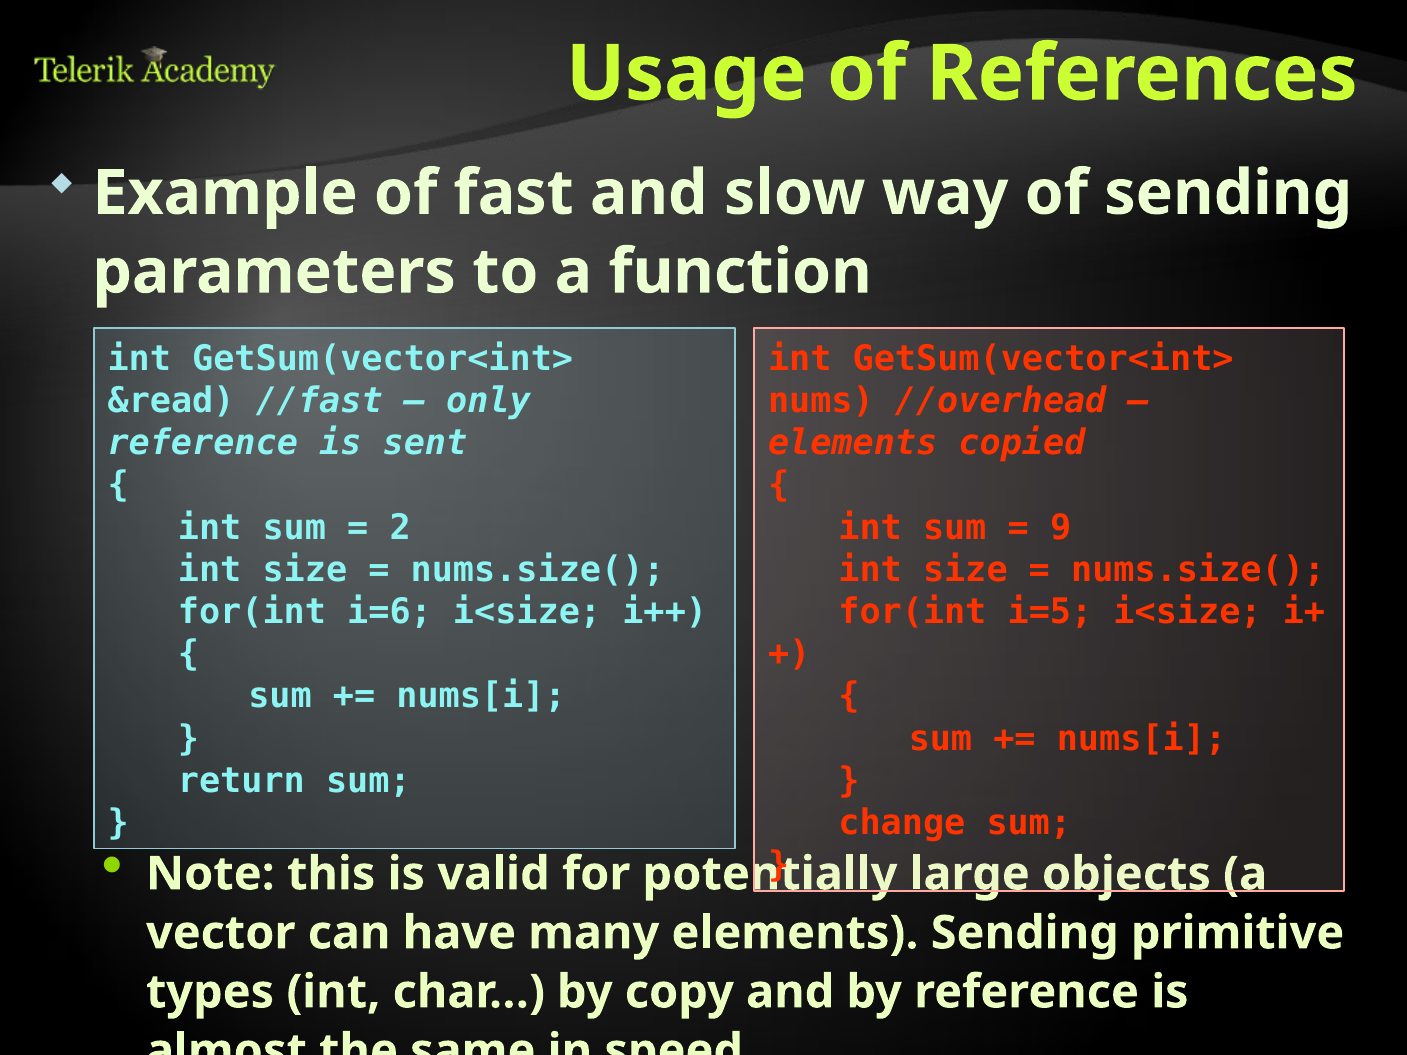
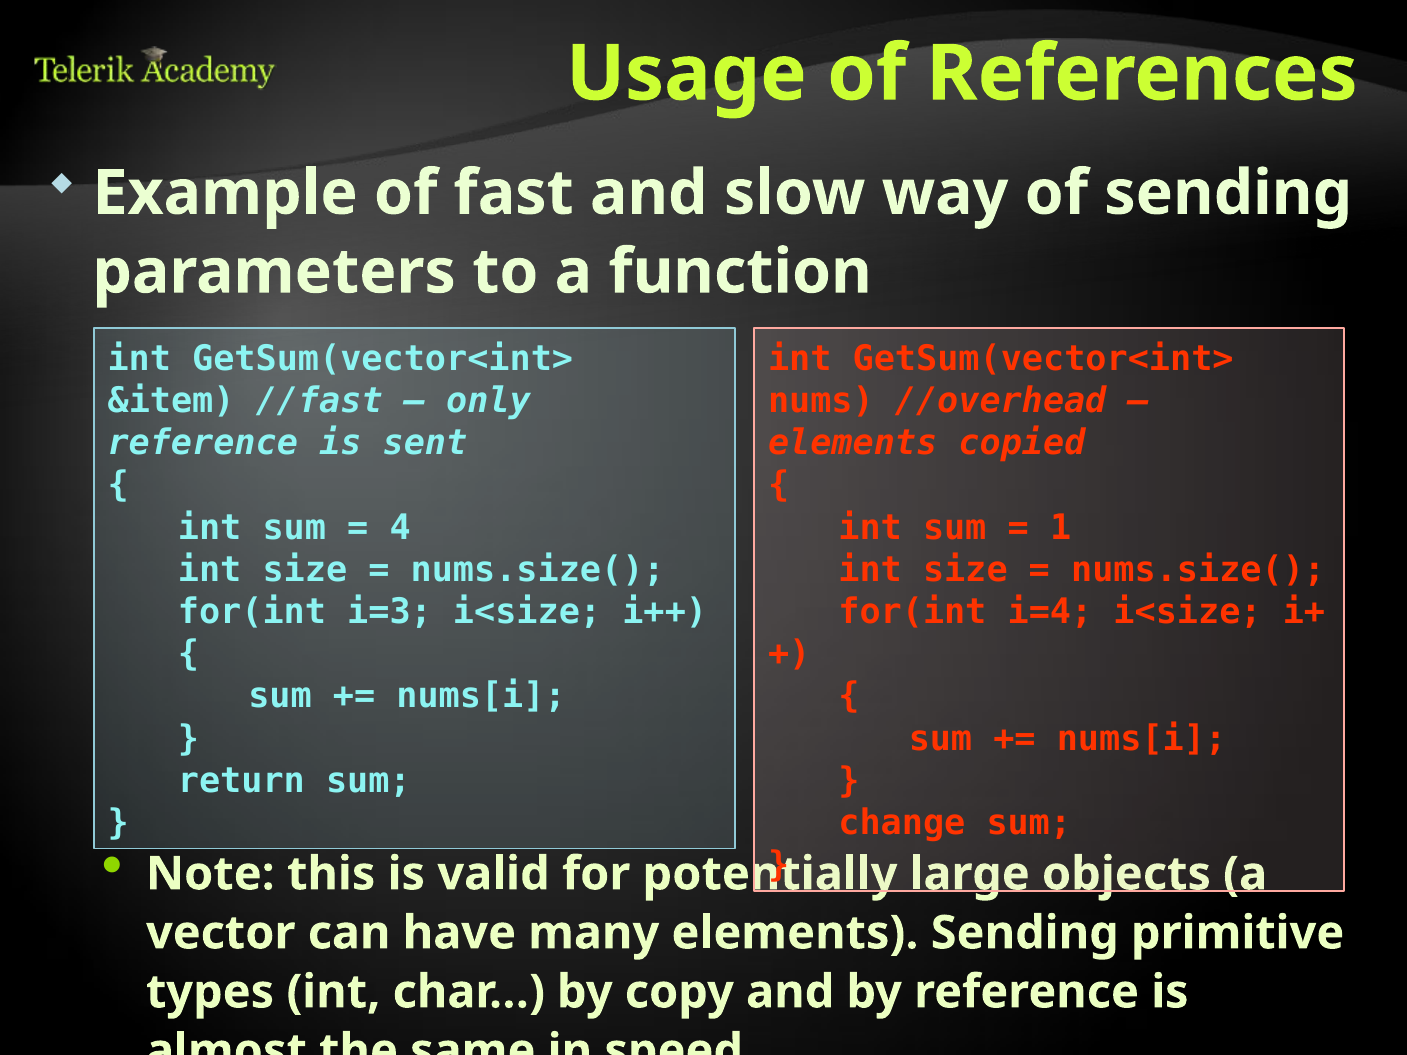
&read: &read -> &item
2: 2 -> 4
9: 9 -> 1
i=6: i=6 -> i=3
i=5: i=5 -> i=4
